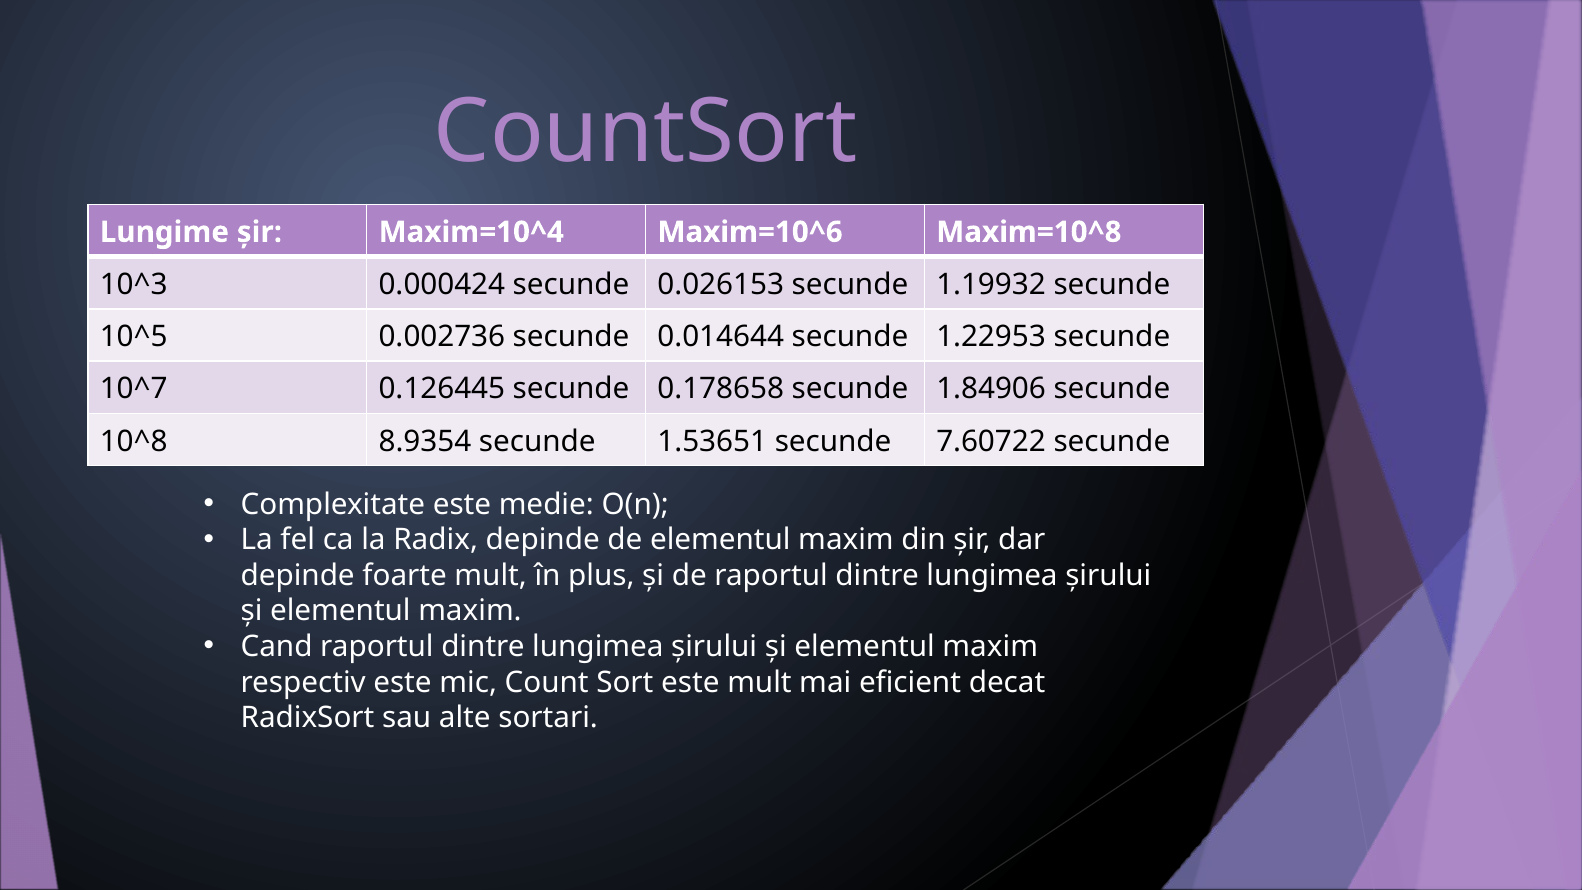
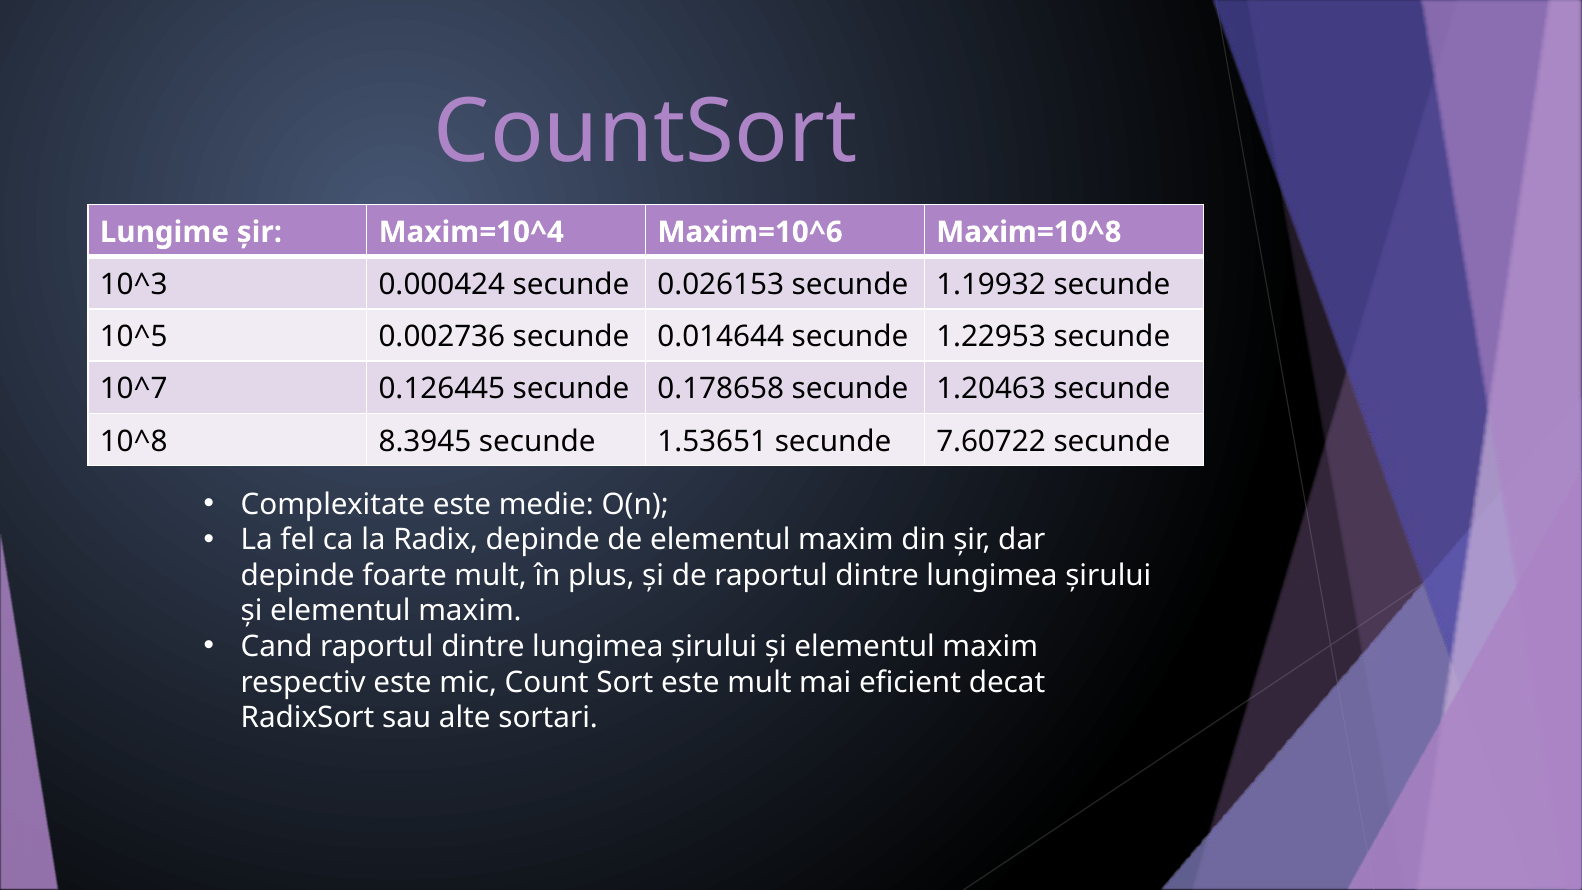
1.84906: 1.84906 -> 1.20463
8.9354: 8.9354 -> 8.3945
